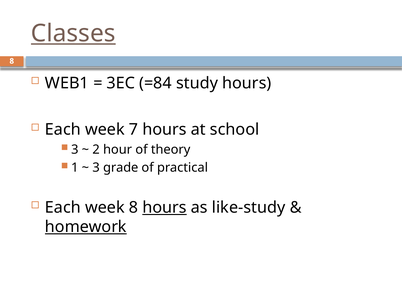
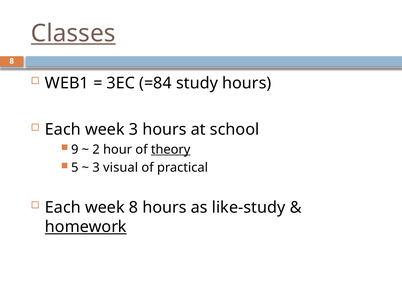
week 7: 7 -> 3
3 at (75, 150): 3 -> 9
theory underline: none -> present
1: 1 -> 5
grade: grade -> visual
hours at (165, 208) underline: present -> none
